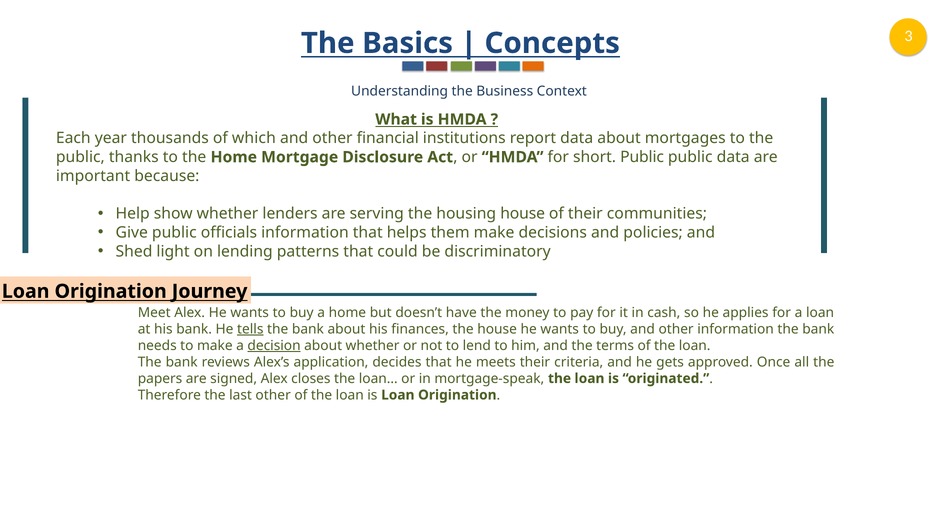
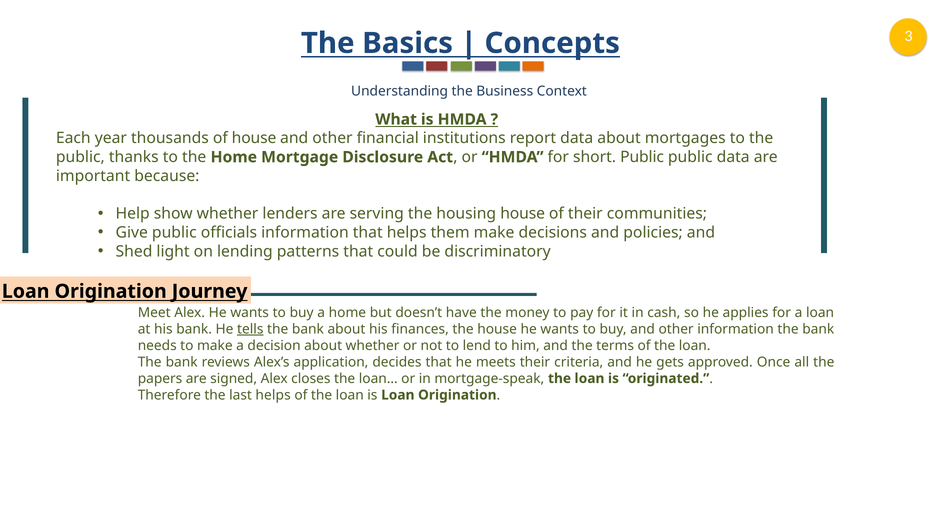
of which: which -> house
decision underline: present -> none
last other: other -> helps
